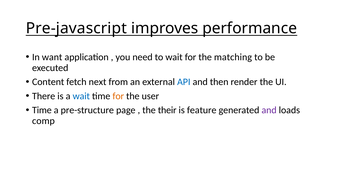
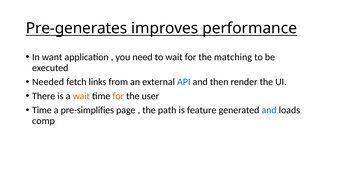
Pre-javascript: Pre-javascript -> Pre-generates
Content: Content -> Needed
next: next -> links
wait at (81, 96) colour: blue -> orange
pre-structure: pre-structure -> pre-simplifies
their: their -> path
and at (269, 110) colour: purple -> blue
